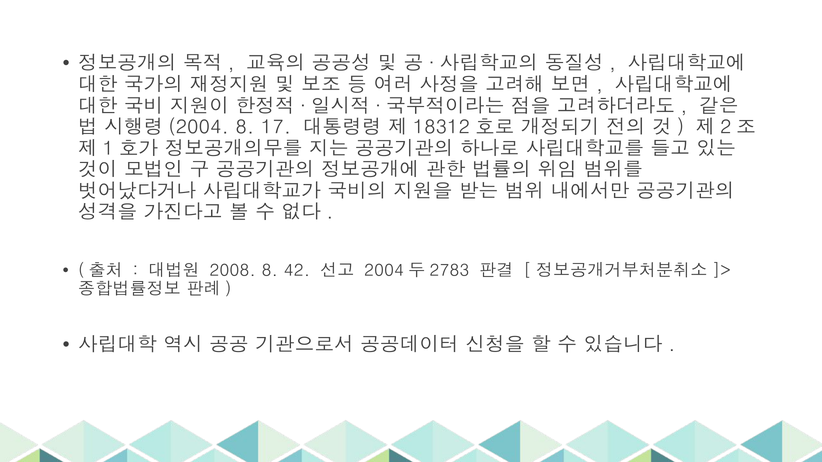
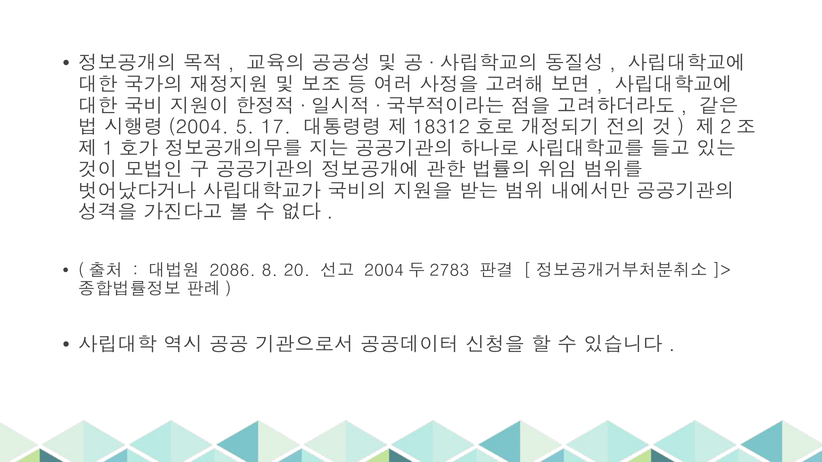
8 at (245, 127): 8 -> 5
2008: 2008 -> 2086
42: 42 -> 20
